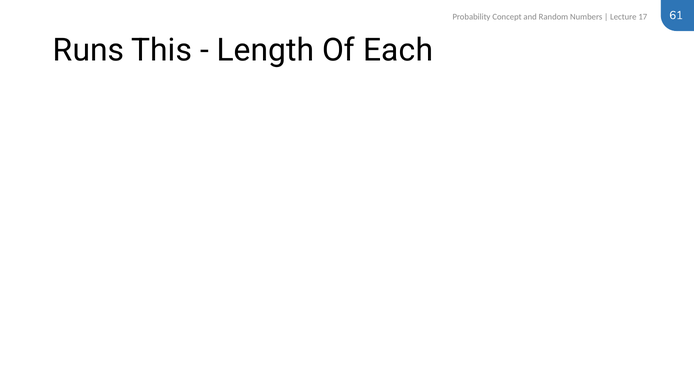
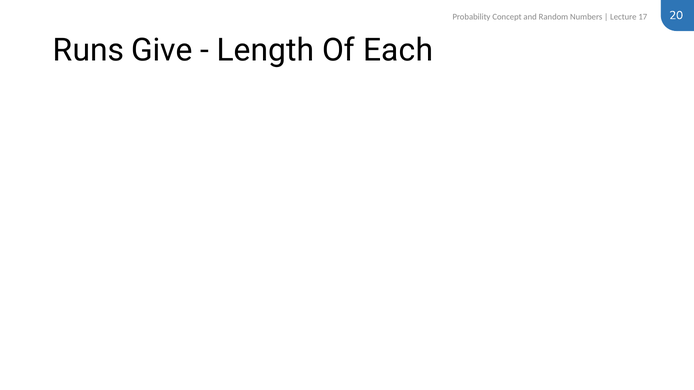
61: 61 -> 20
This: This -> Give
